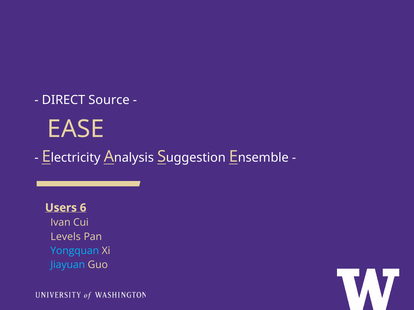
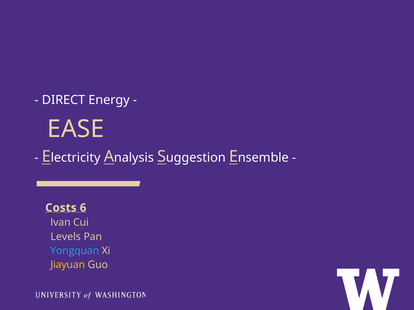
Source: Source -> Energy
Users: Users -> Costs
Jiayuan colour: light blue -> yellow
